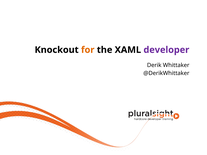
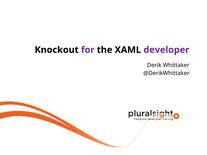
for colour: orange -> purple
